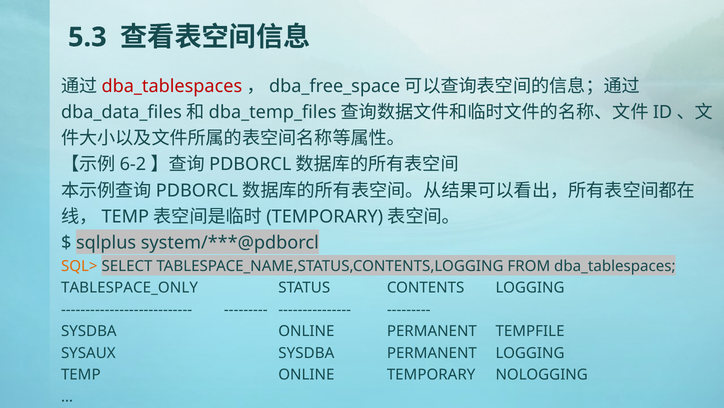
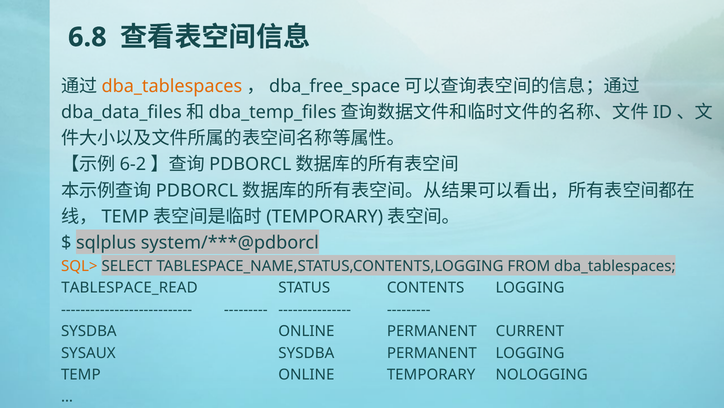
5.3: 5.3 -> 6.8
dba_tablespaces at (172, 86) colour: red -> orange
TABLESPACE_ONLY: TABLESPACE_ONLY -> TABLESPACE_READ
TEMPFILE: TEMPFILE -> CURRENT
